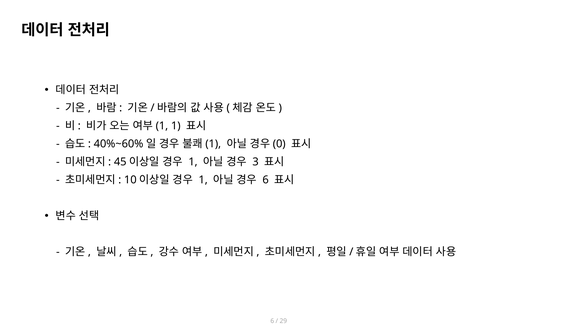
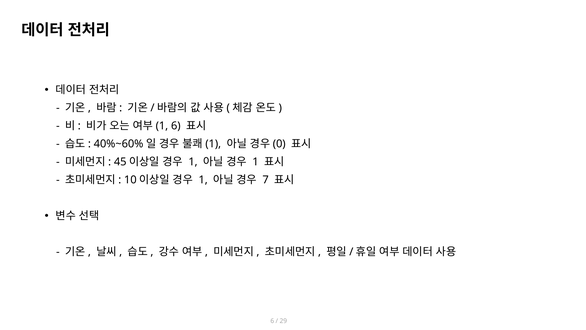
1 at (176, 126): 1 -> 6
3 at (256, 162): 3 -> 1
6 at (266, 180): 6 -> 7
